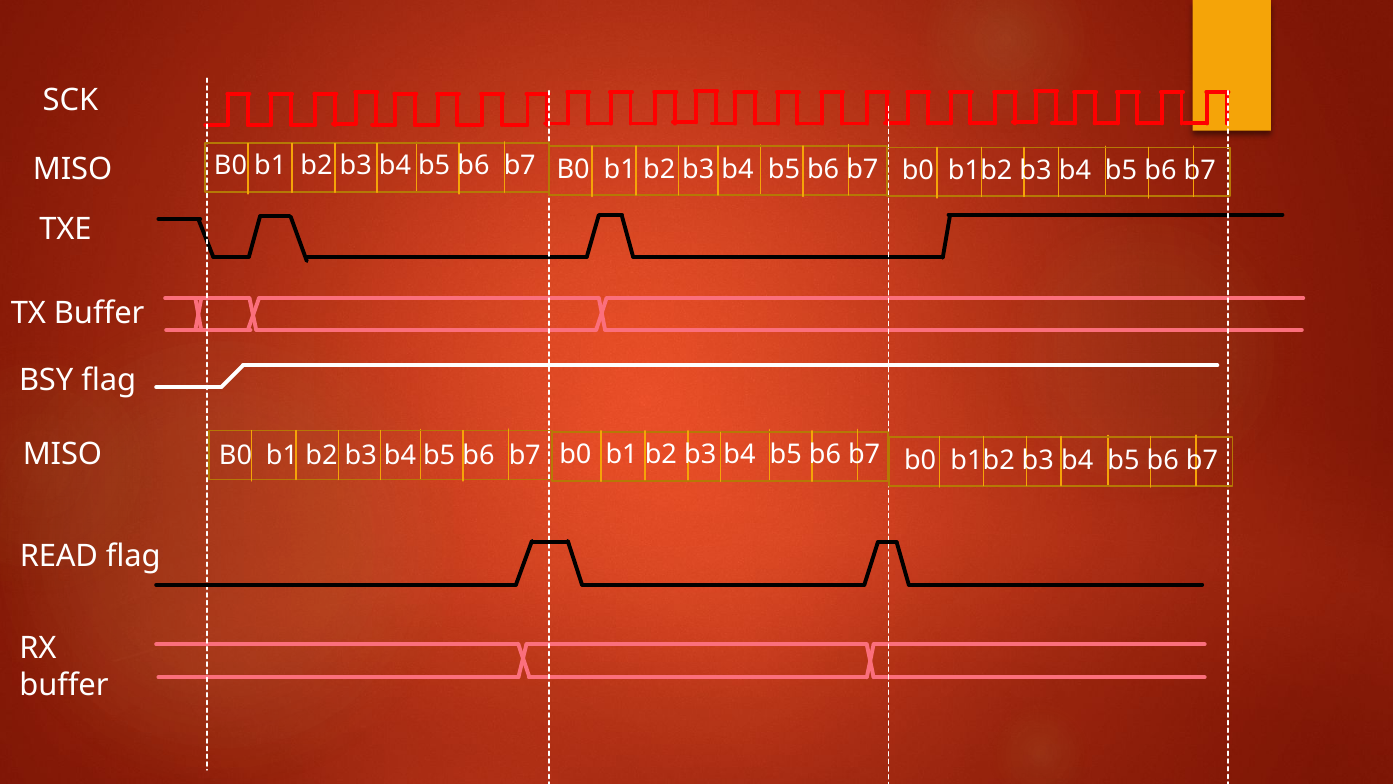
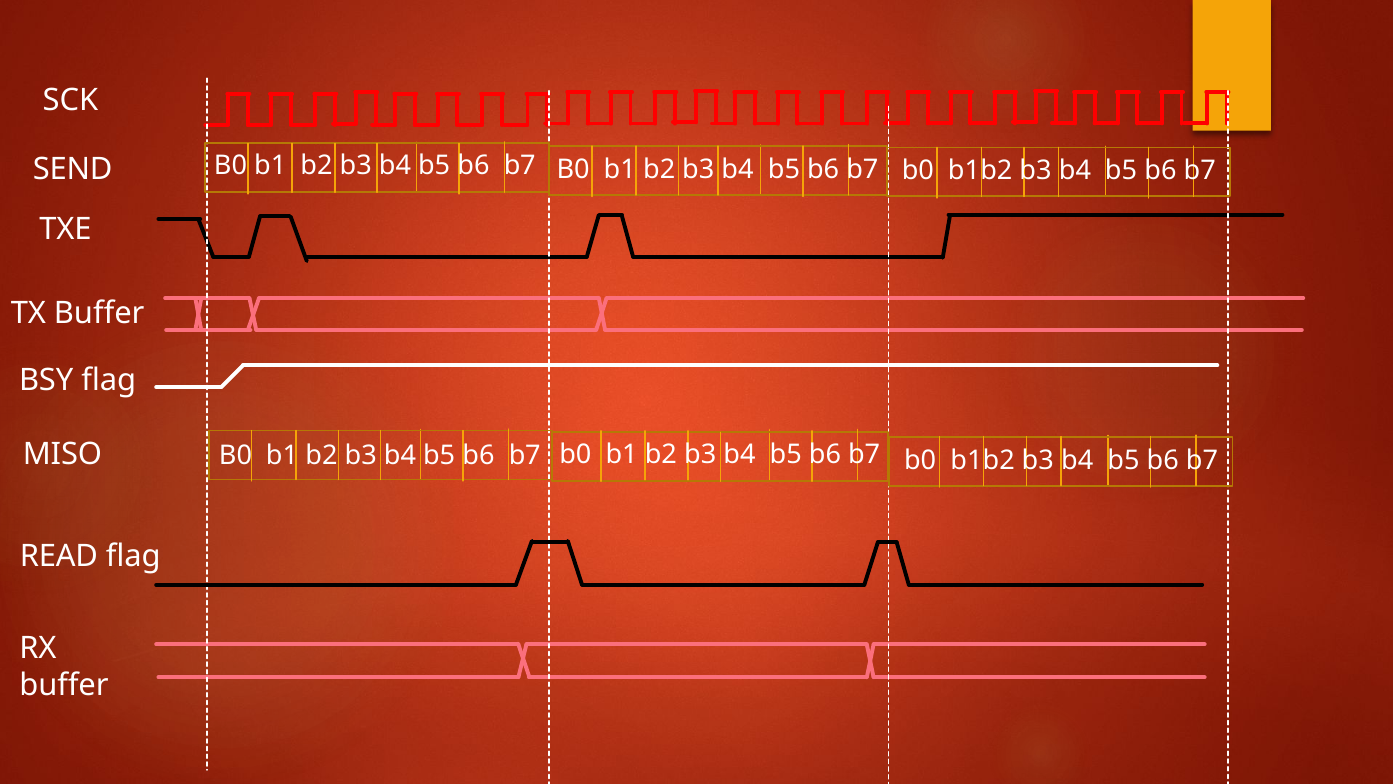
MISO at (73, 169): MISO -> SEND
